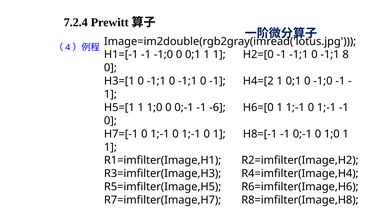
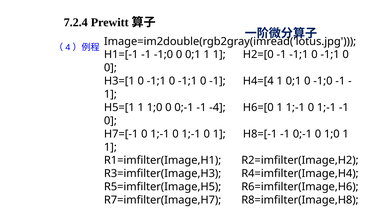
8 at (346, 55): 8 -> 0
H4=[2: H4=[2 -> H4=[4
-6: -6 -> -4
